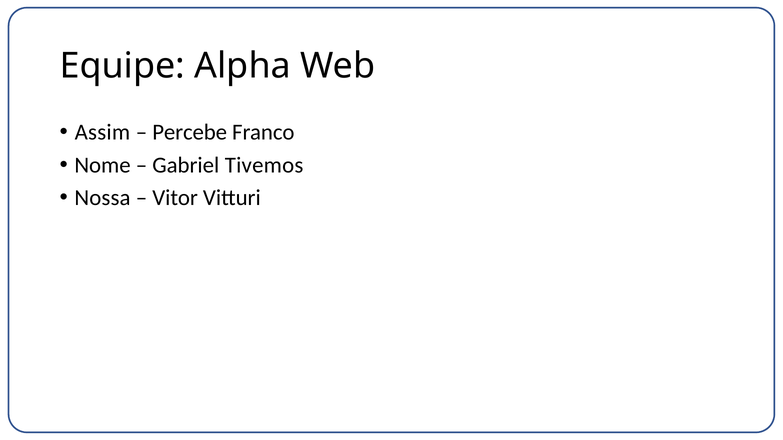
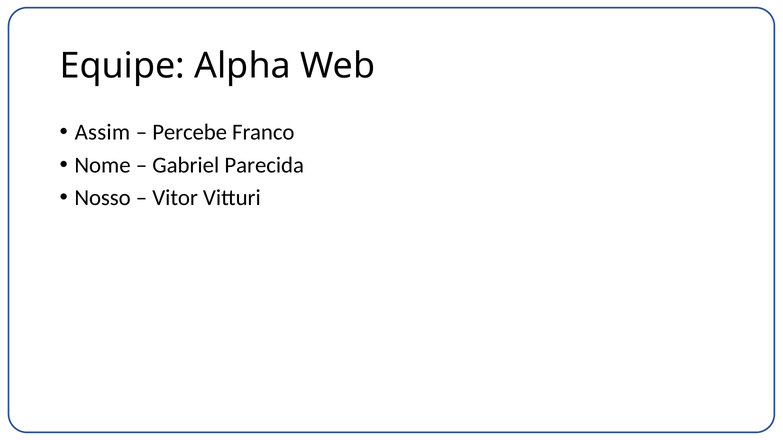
Tivemos: Tivemos -> Parecida
Nossa: Nossa -> Nosso
